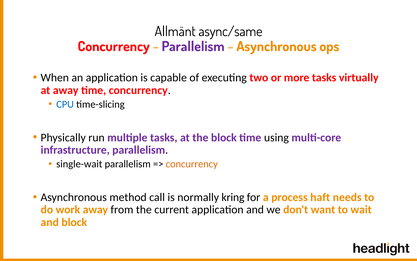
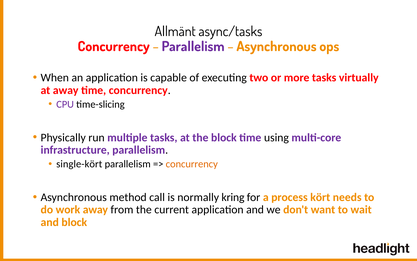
async/same: async/same -> async/tasks
CPU colour: blue -> purple
single-wait: single-wait -> single-kört
haft: haft -> kört
